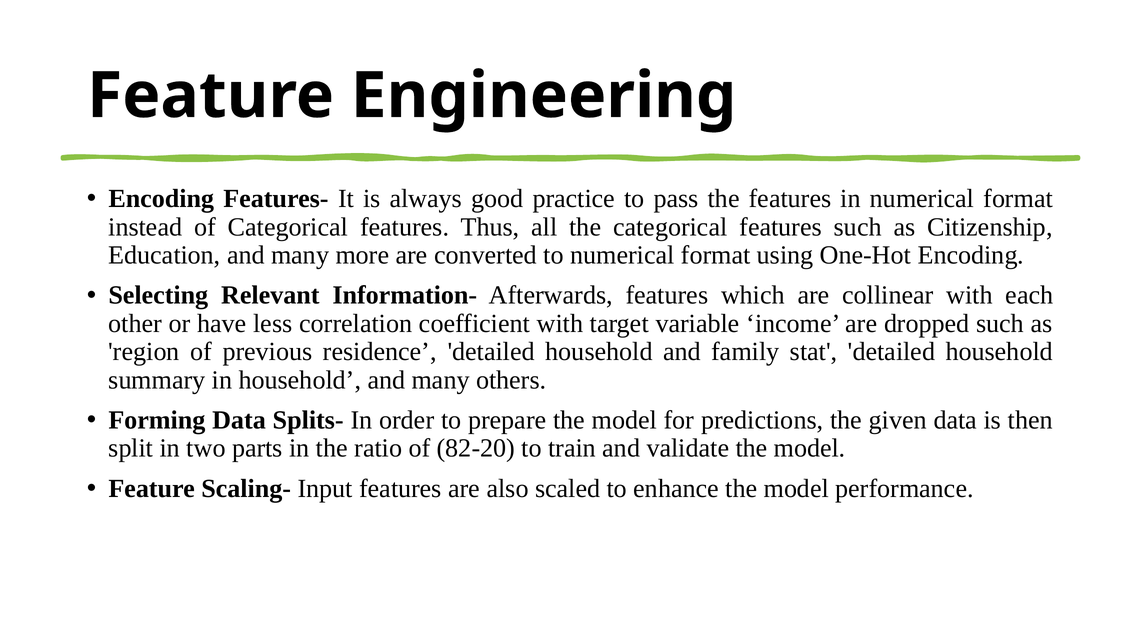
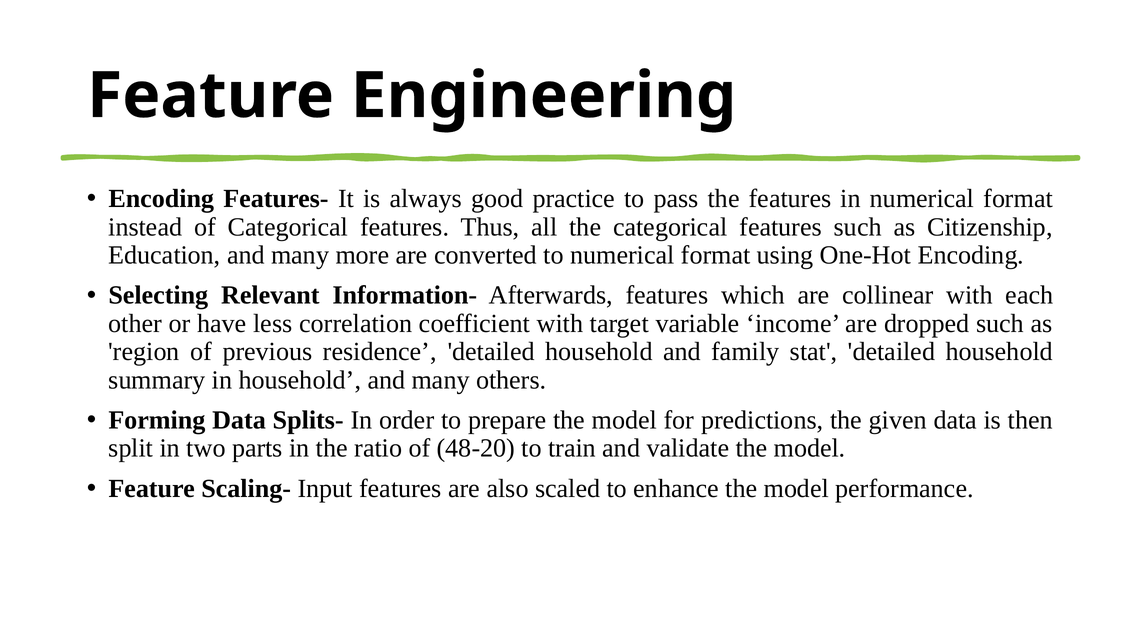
82-20: 82-20 -> 48-20
